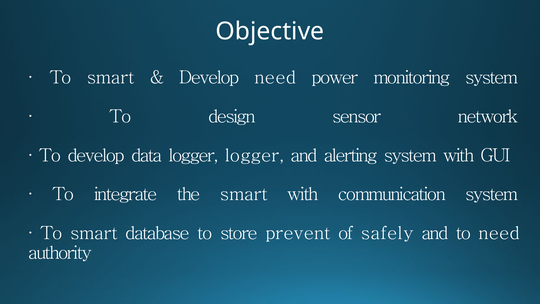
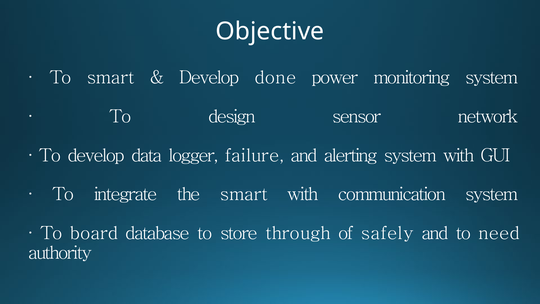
Develop need: need -> done
logger logger: logger -> failure
smart at (94, 233): smart -> board
prevent: prevent -> through
